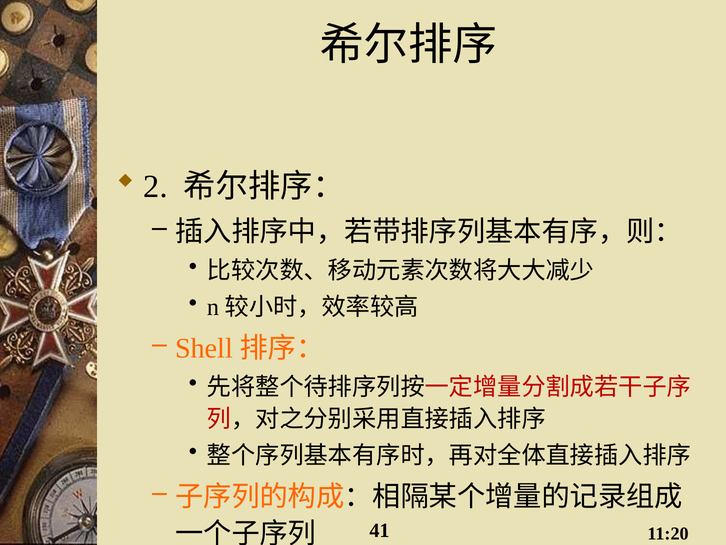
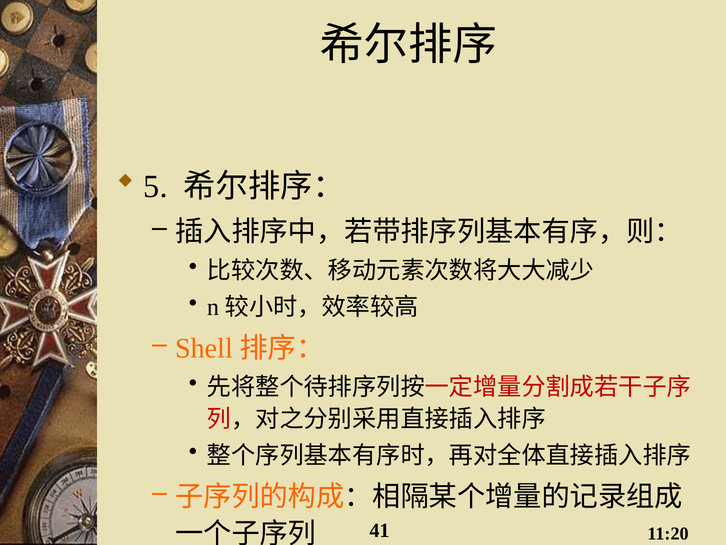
2: 2 -> 5
